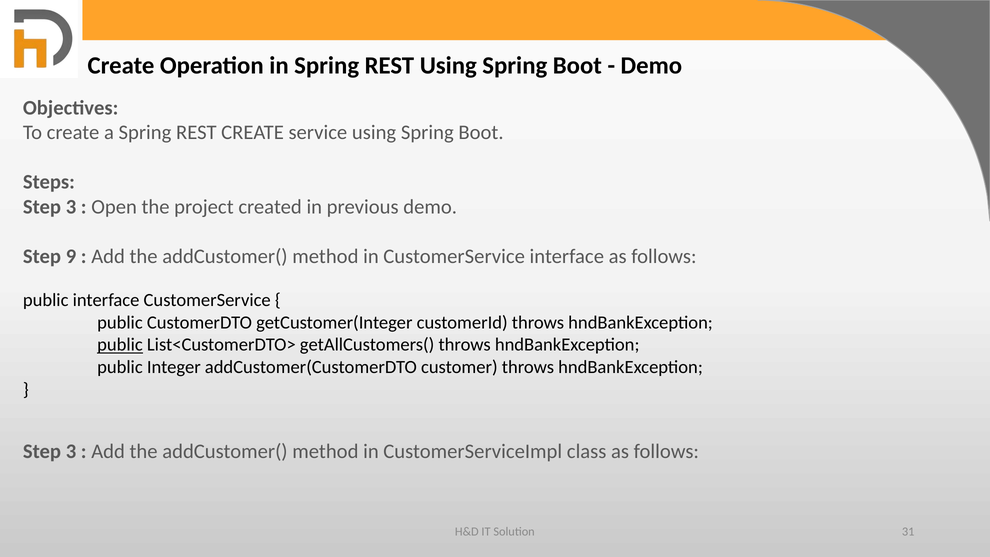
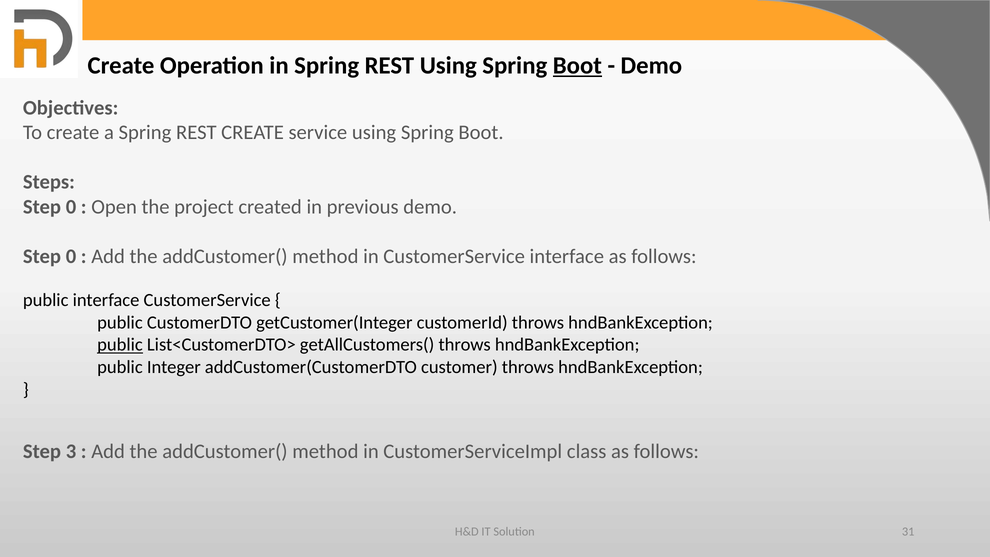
Boot at (577, 66) underline: none -> present
3 at (71, 207): 3 -> 0
9 at (71, 256): 9 -> 0
